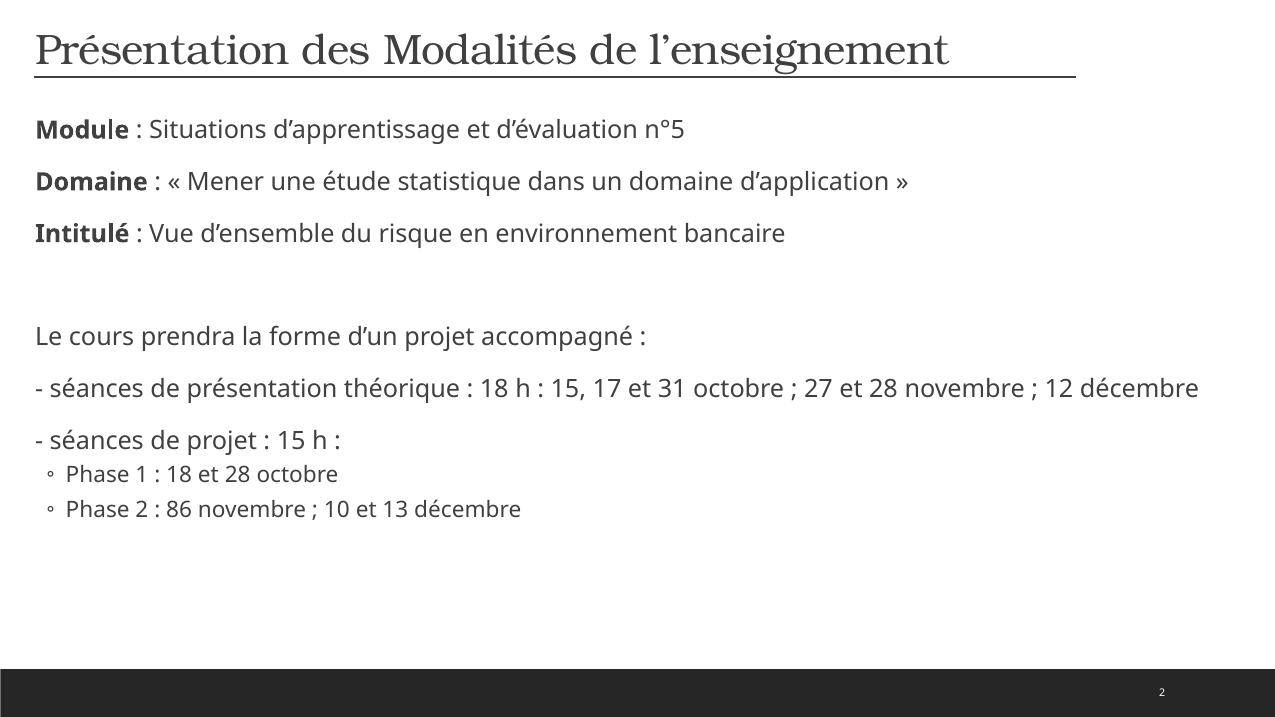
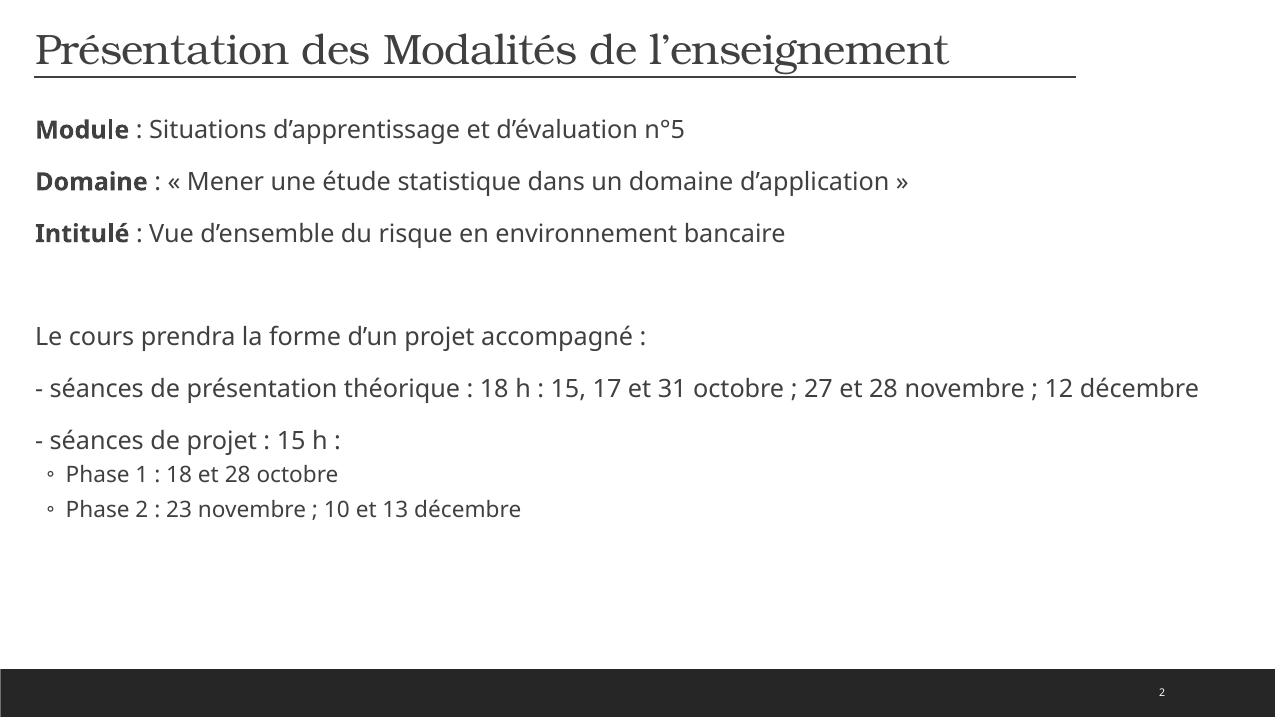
86: 86 -> 23
